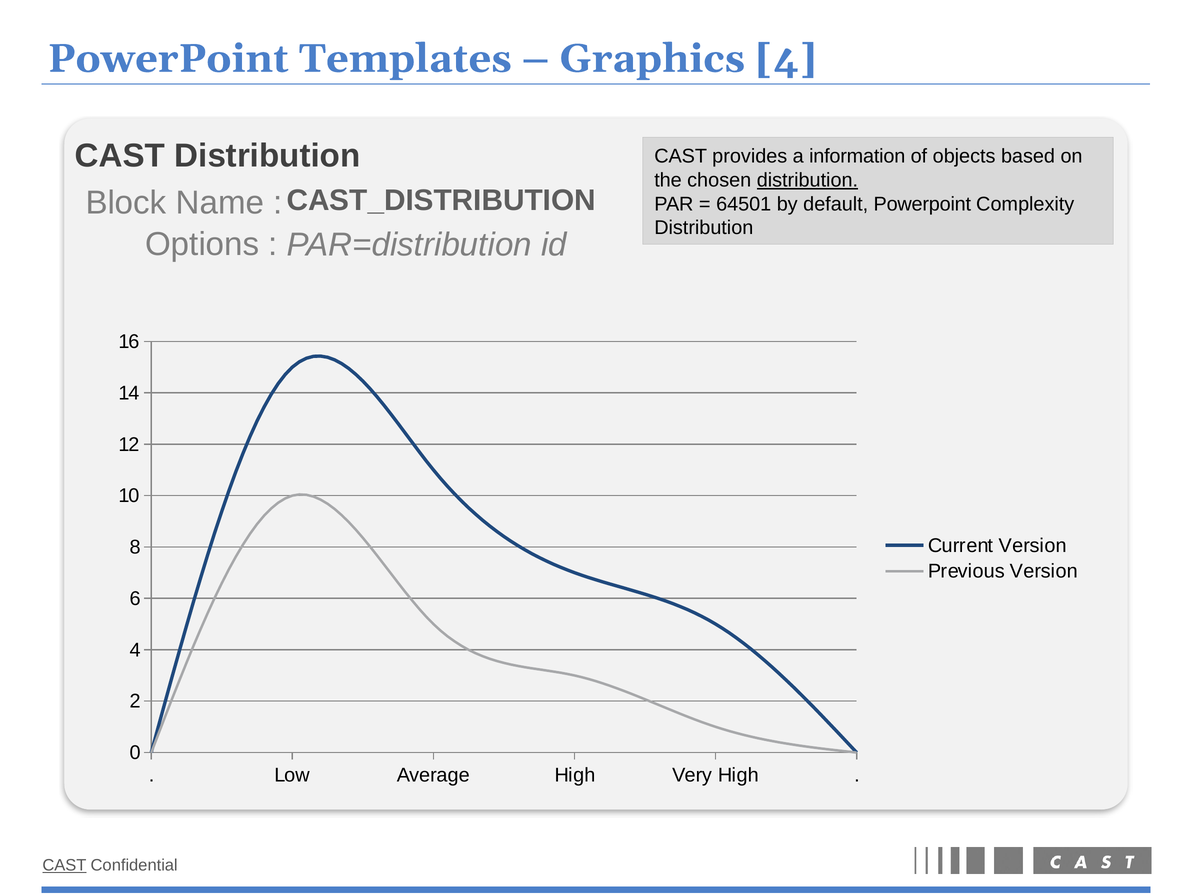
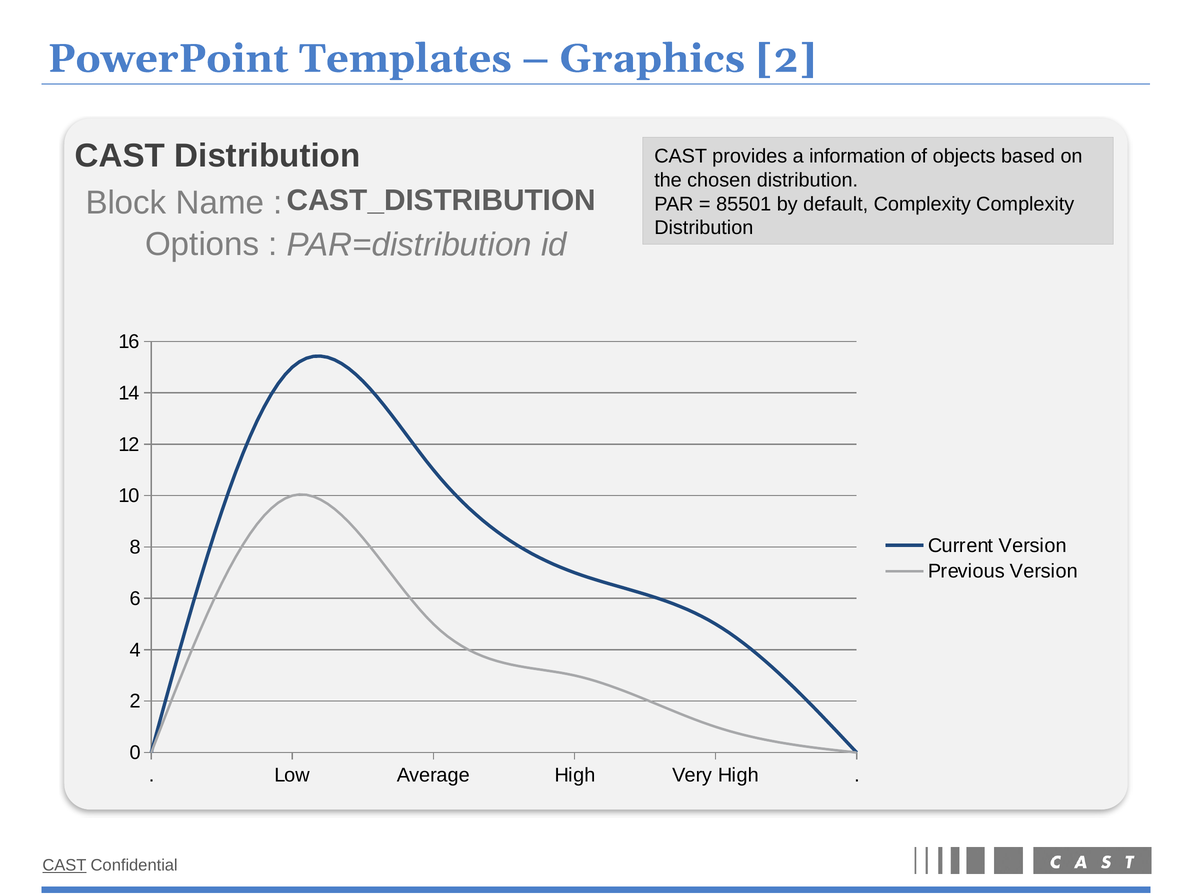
Graphics 4: 4 -> 2
distribution at (807, 180) underline: present -> none
64501: 64501 -> 85501
default Powerpoint: Powerpoint -> Complexity
